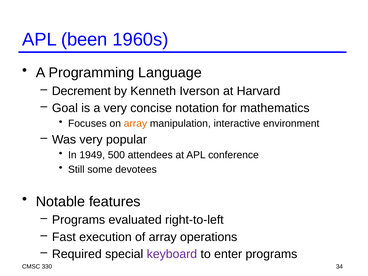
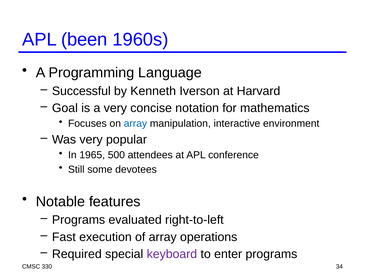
Decrement: Decrement -> Successful
array at (135, 124) colour: orange -> blue
1949: 1949 -> 1965
